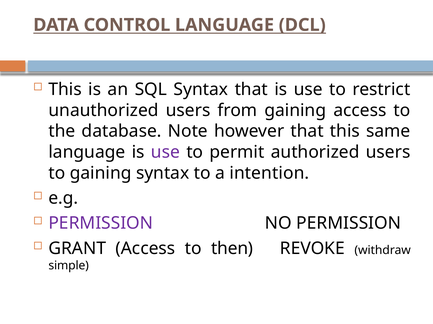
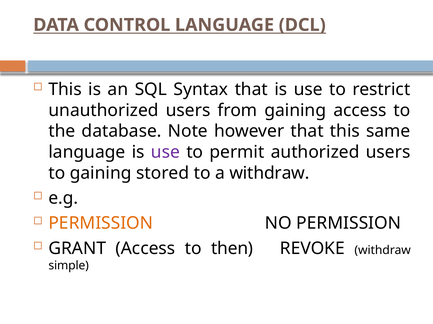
gaining syntax: syntax -> stored
a intention: intention -> withdraw
PERMISSION at (101, 224) colour: purple -> orange
